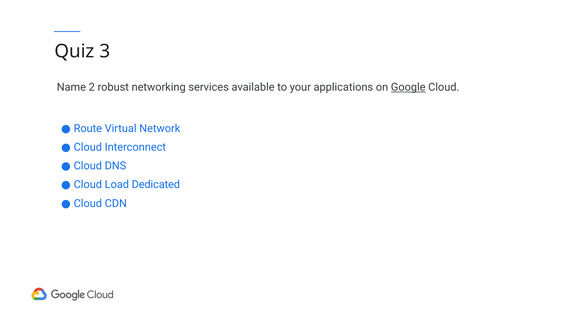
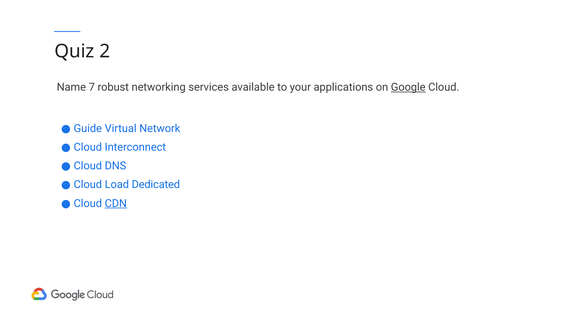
3: 3 -> 2
2: 2 -> 7
Route: Route -> Guide
CDN underline: none -> present
